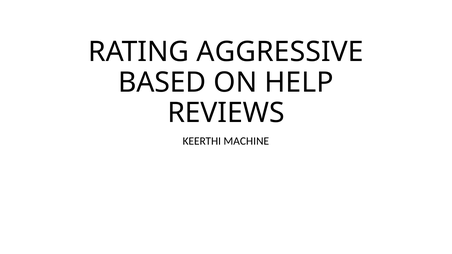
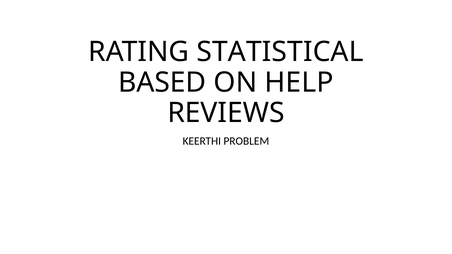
AGGRESSIVE: AGGRESSIVE -> STATISTICAL
MACHINE: MACHINE -> PROBLEM
